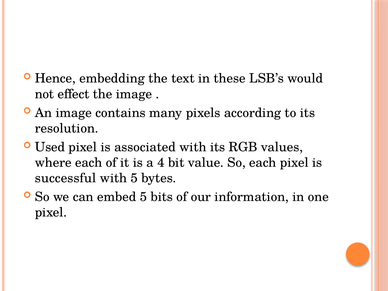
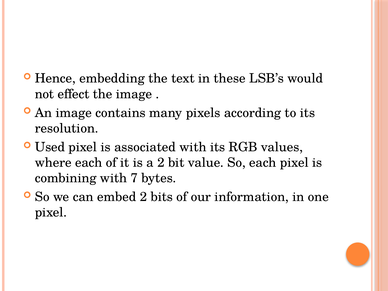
a 4: 4 -> 2
successful: successful -> combining
with 5: 5 -> 7
embed 5: 5 -> 2
